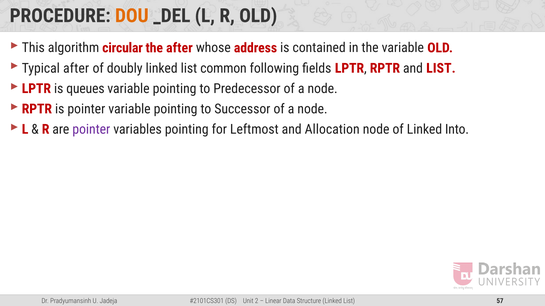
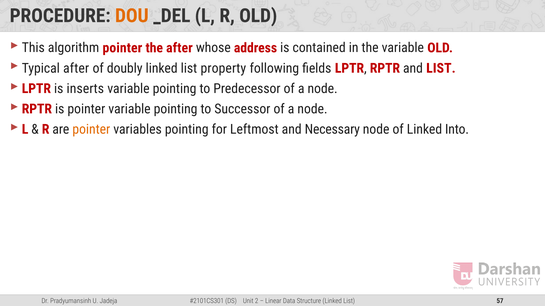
algorithm circular: circular -> pointer
common: common -> property
queues: queues -> inserts
pointer at (91, 129) colour: purple -> orange
Allocation: Allocation -> Necessary
